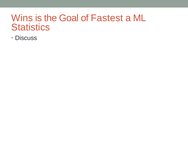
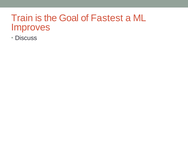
Wins: Wins -> Train
Statistics: Statistics -> Improves
